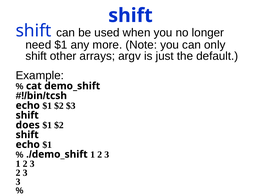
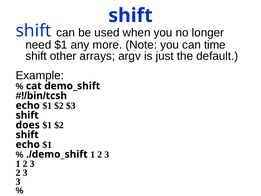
only: only -> time
